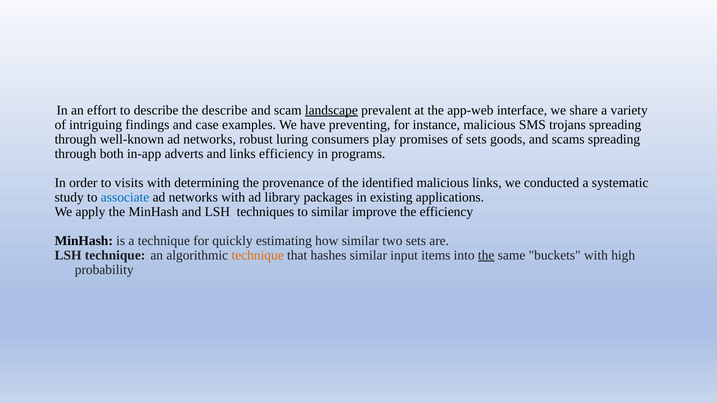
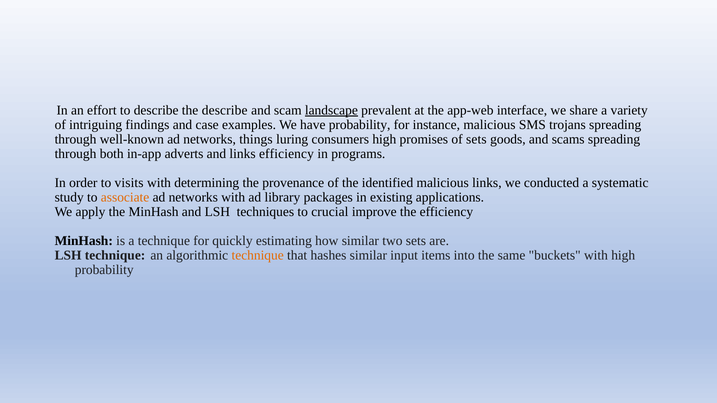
have preventing: preventing -> probability
robust: robust -> things
consumers play: play -> high
associate colour: blue -> orange
to similar: similar -> crucial
the at (486, 255) underline: present -> none
